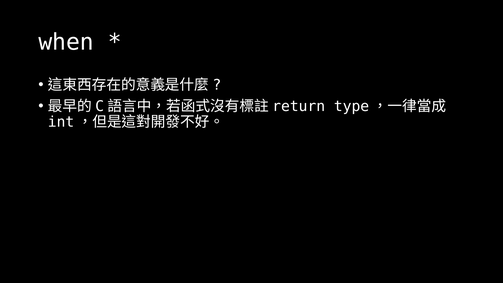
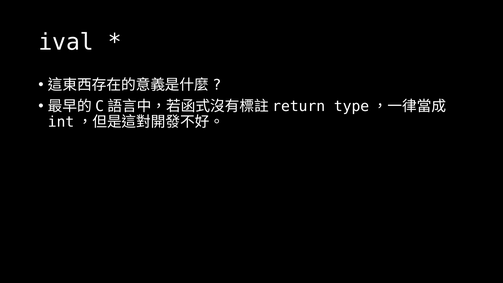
when: when -> ival
